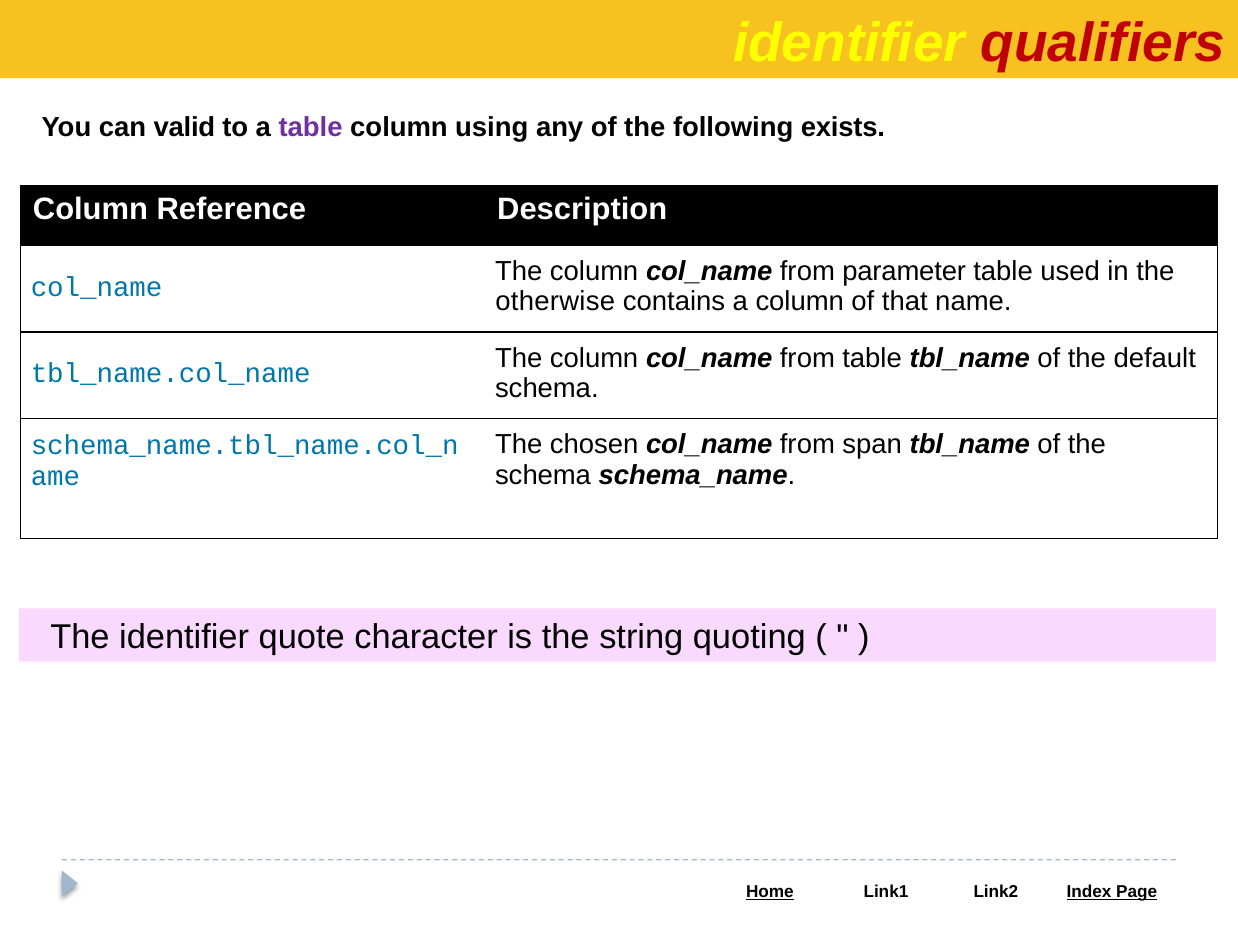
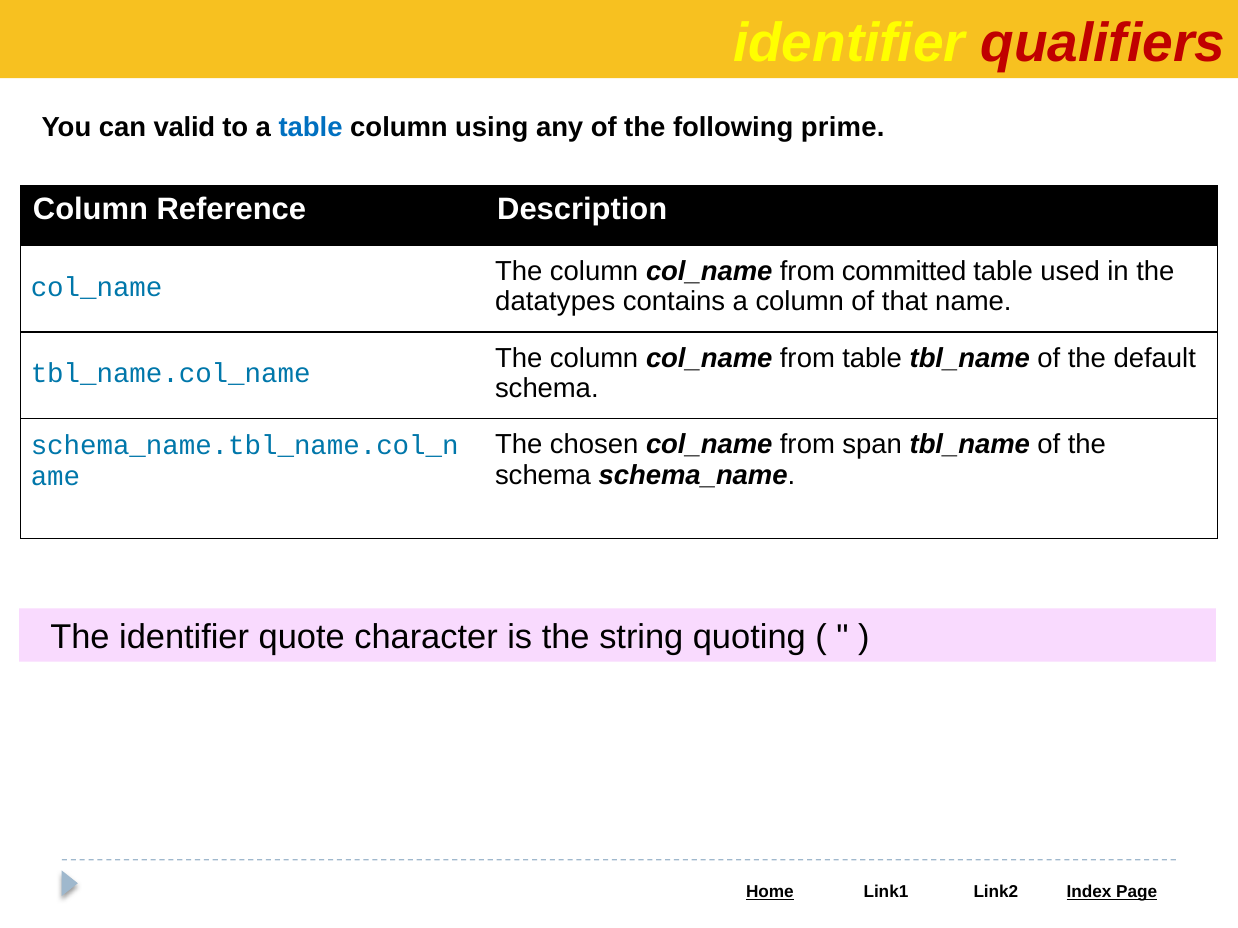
table at (311, 128) colour: purple -> blue
exists: exists -> prime
parameter: parameter -> committed
otherwise: otherwise -> datatypes
